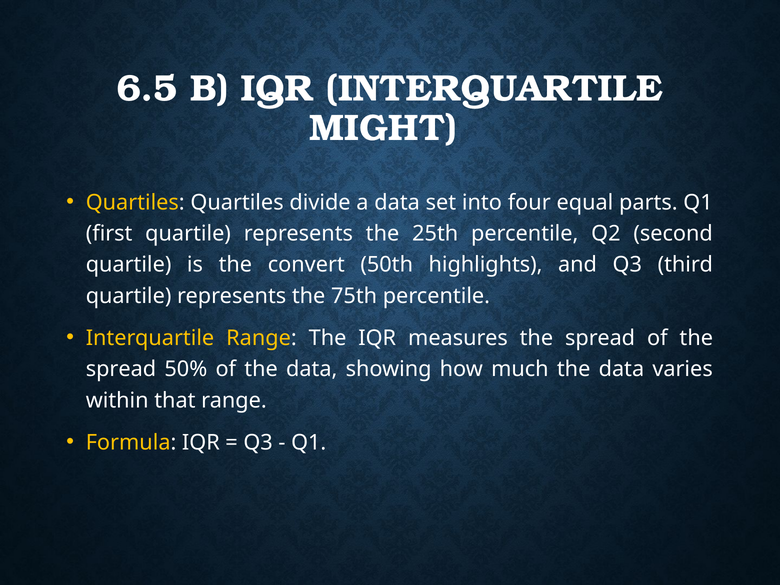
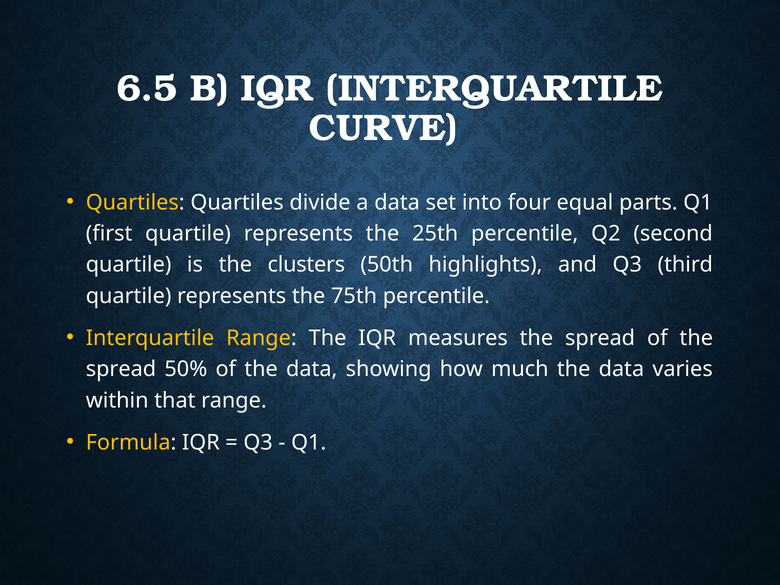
MIGHT: MIGHT -> CURVE
convert: convert -> clusters
